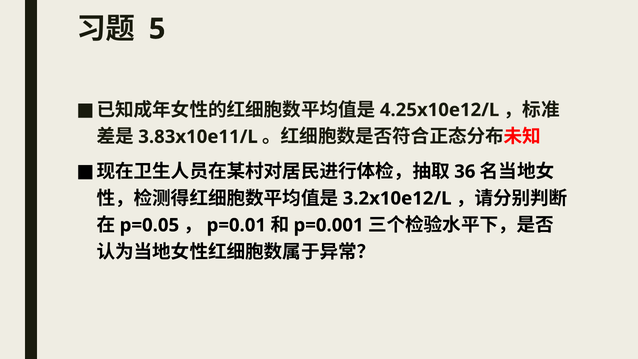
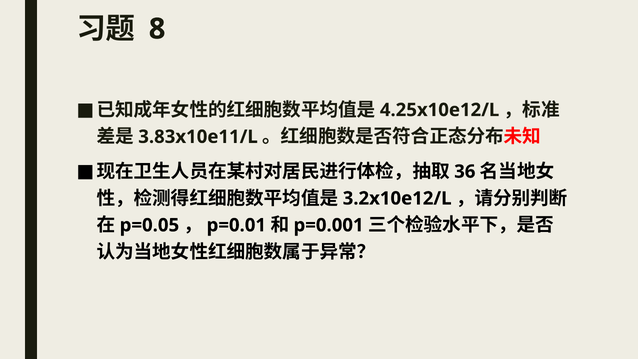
5: 5 -> 8
